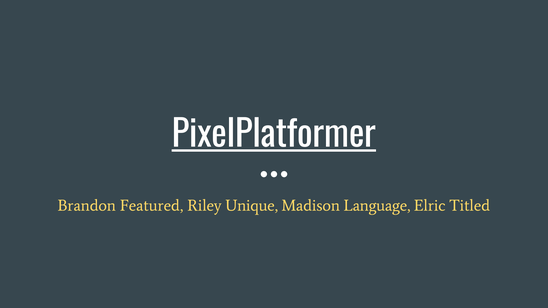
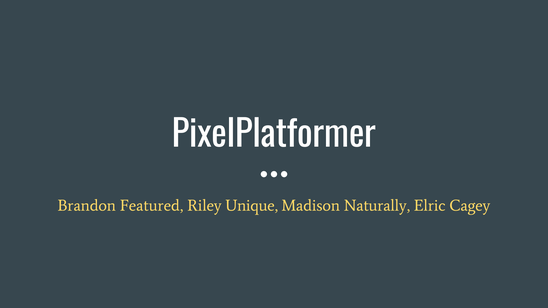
PixelPlatformer underline: present -> none
Language: Language -> Naturally
Titled: Titled -> Cagey
